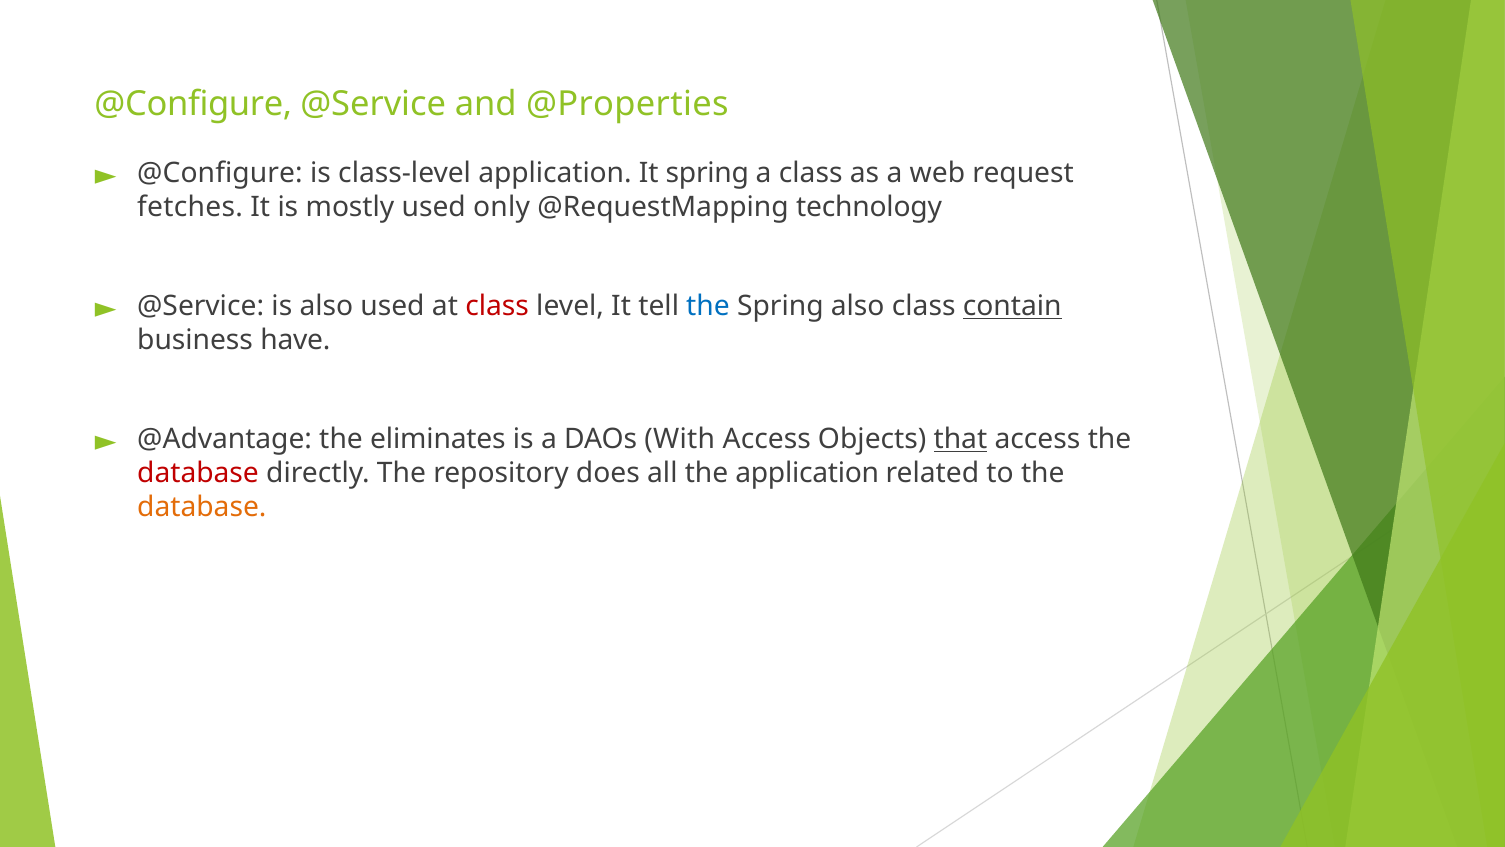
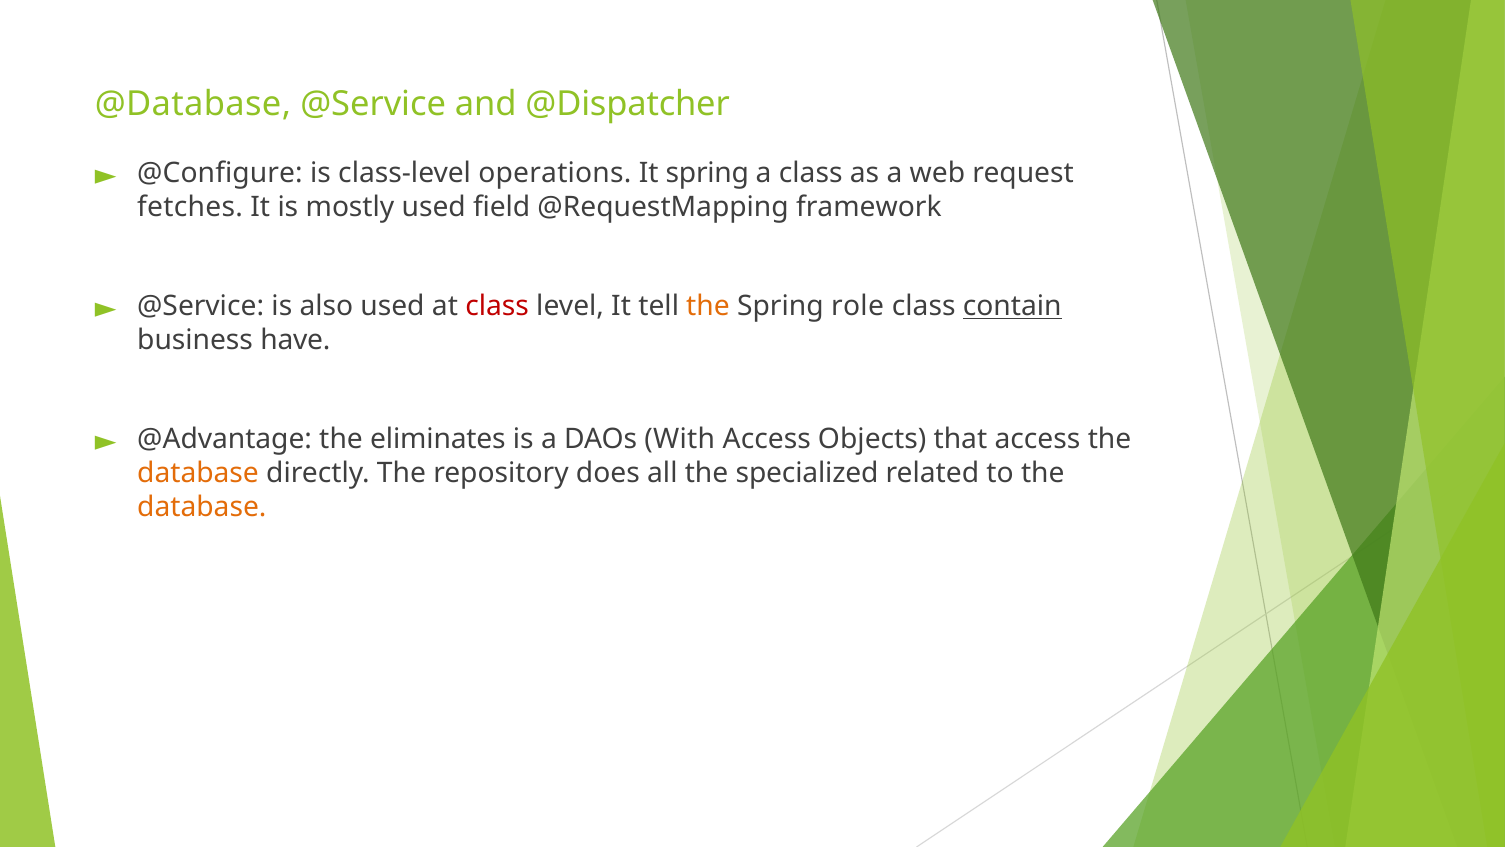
@Configure at (193, 104): @Configure -> @Database
@Properties: @Properties -> @Dispatcher
class-level application: application -> operations
only: only -> field
technology: technology -> framework
the at (708, 306) colour: blue -> orange
Spring also: also -> role
that underline: present -> none
database at (198, 473) colour: red -> orange
the application: application -> specialized
